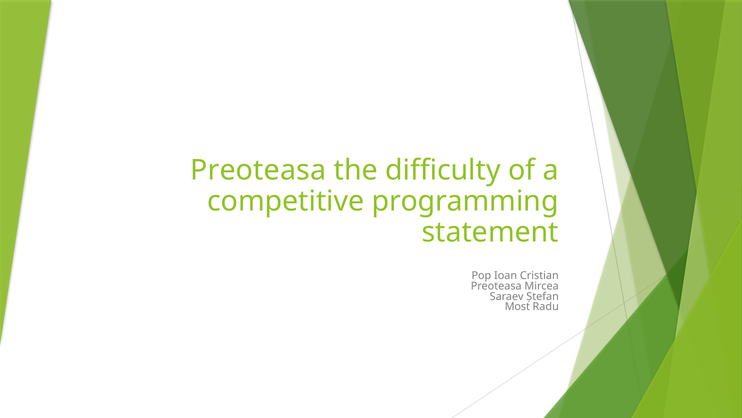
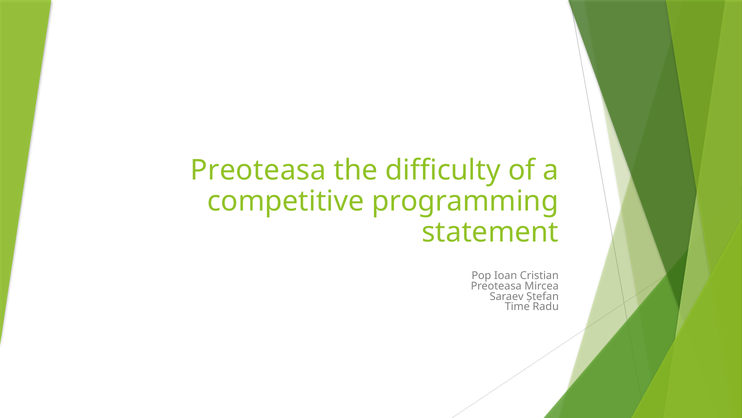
Most: Most -> Time
